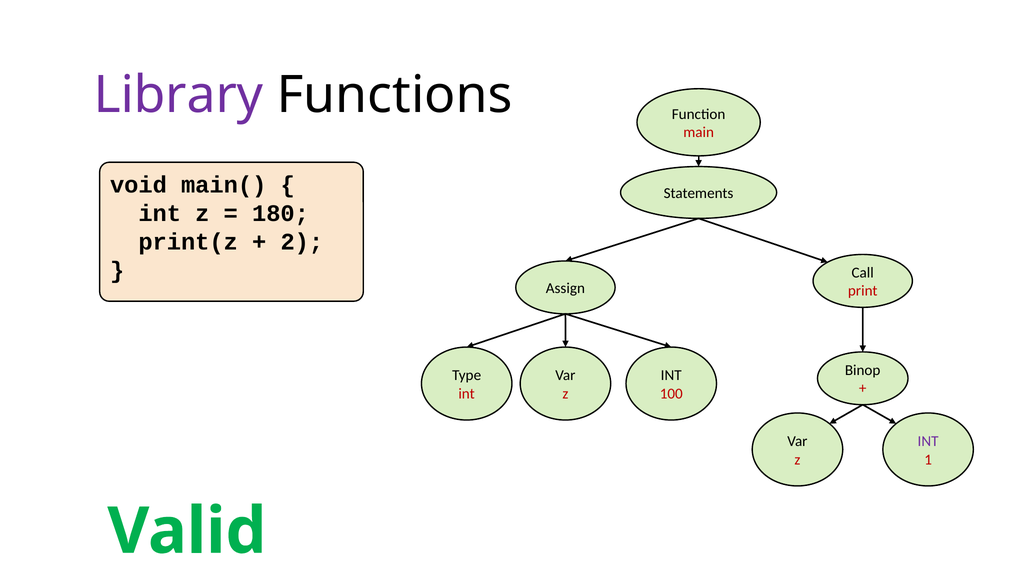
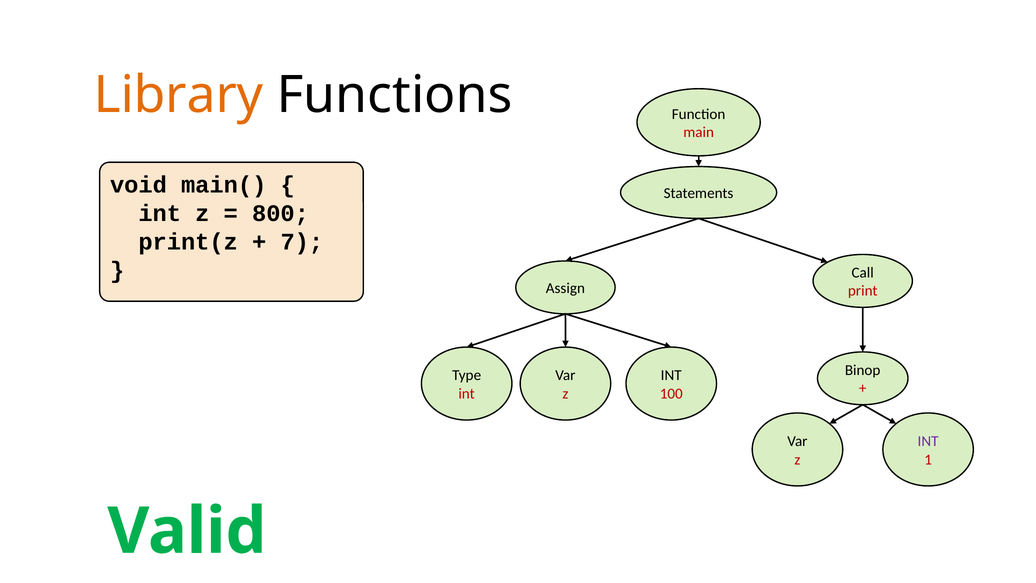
Library colour: purple -> orange
180: 180 -> 800
2: 2 -> 7
